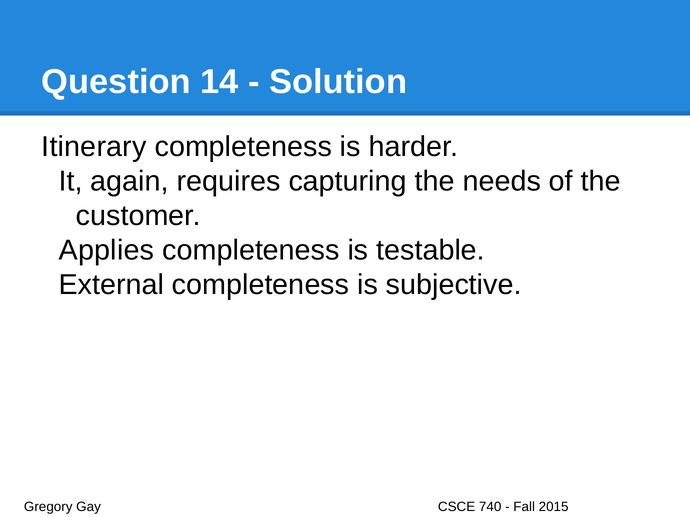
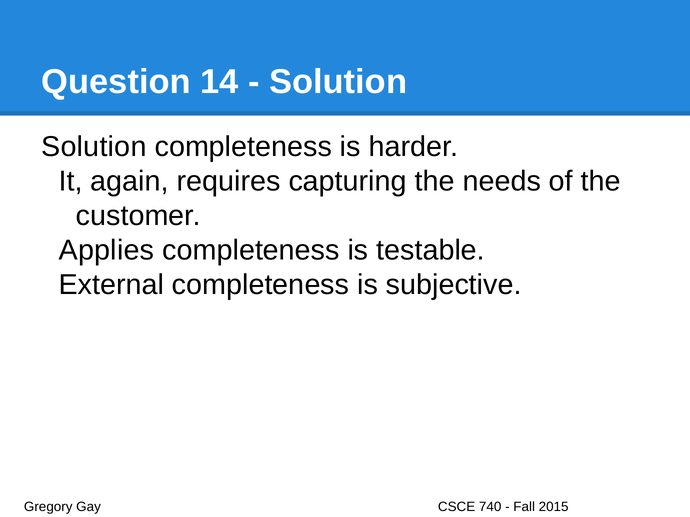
Itinerary at (94, 147): Itinerary -> Solution
